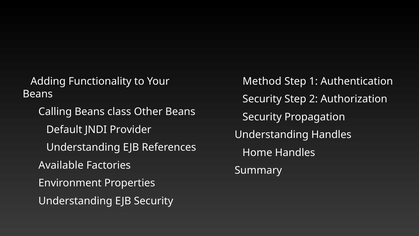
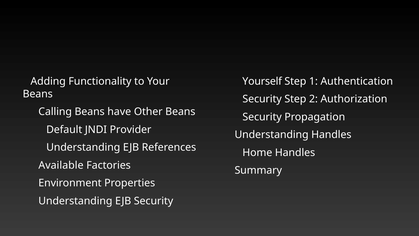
Method: Method -> Yourself
class: class -> have
